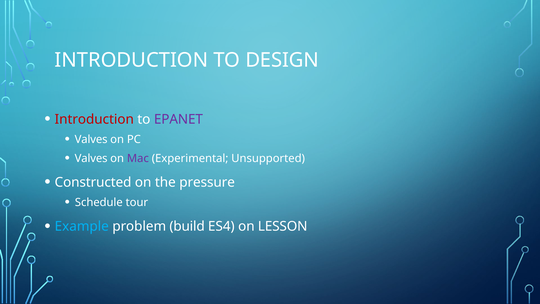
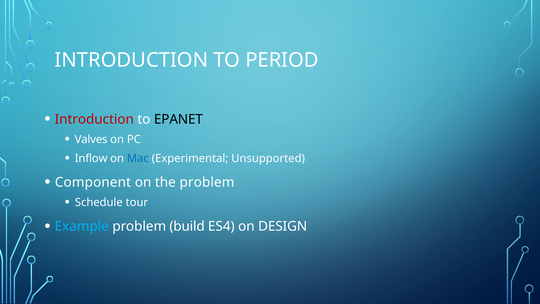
DESIGN: DESIGN -> PERIOD
EPANET colour: purple -> black
Valves at (91, 158): Valves -> Inflow
Mac colour: purple -> blue
Constructed: Constructed -> Component
the pressure: pressure -> problem
LESSON: LESSON -> DESIGN
